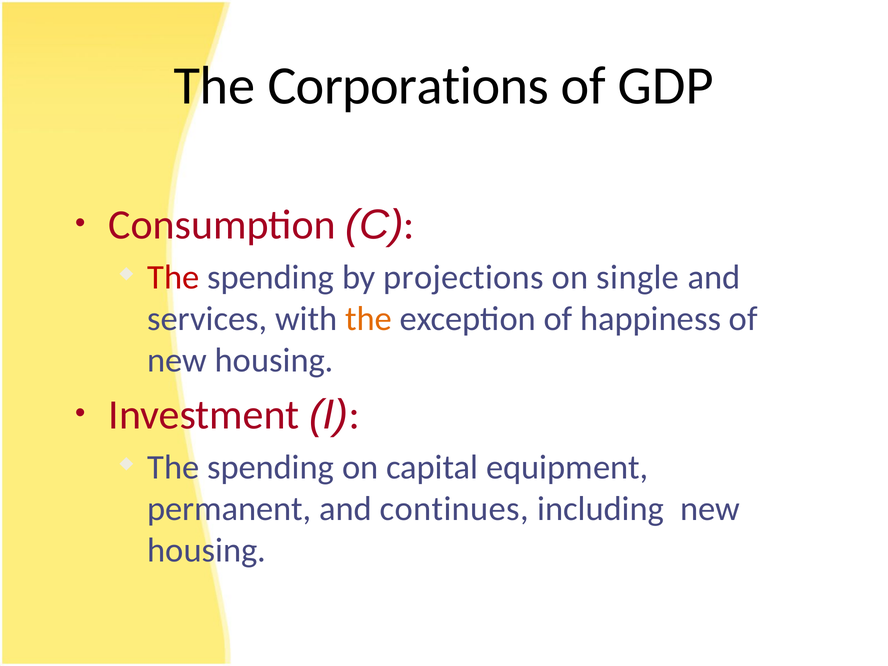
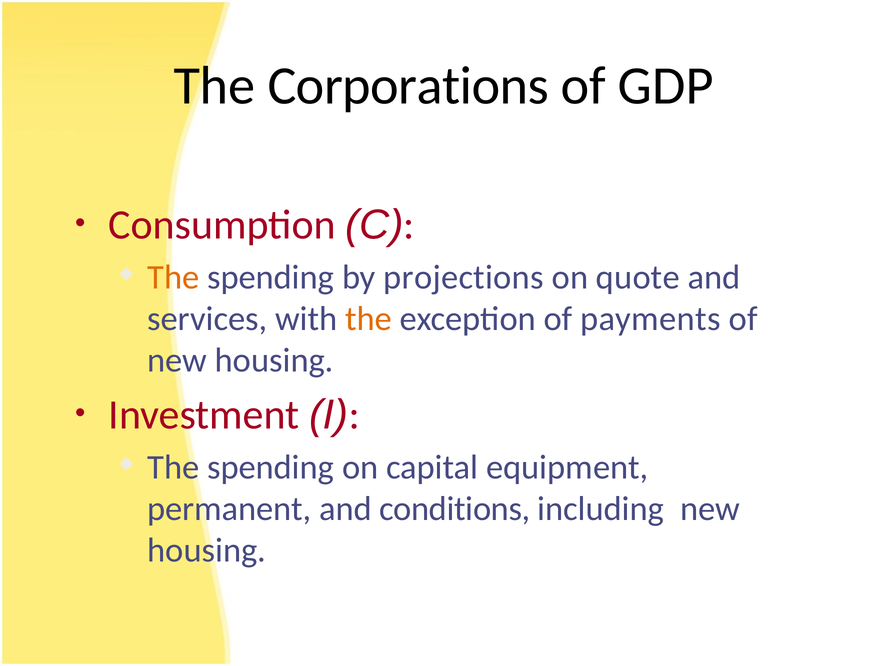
The at (173, 277) colour: red -> orange
single: single -> quote
happiness: happiness -> payments
continues: continues -> conditions
